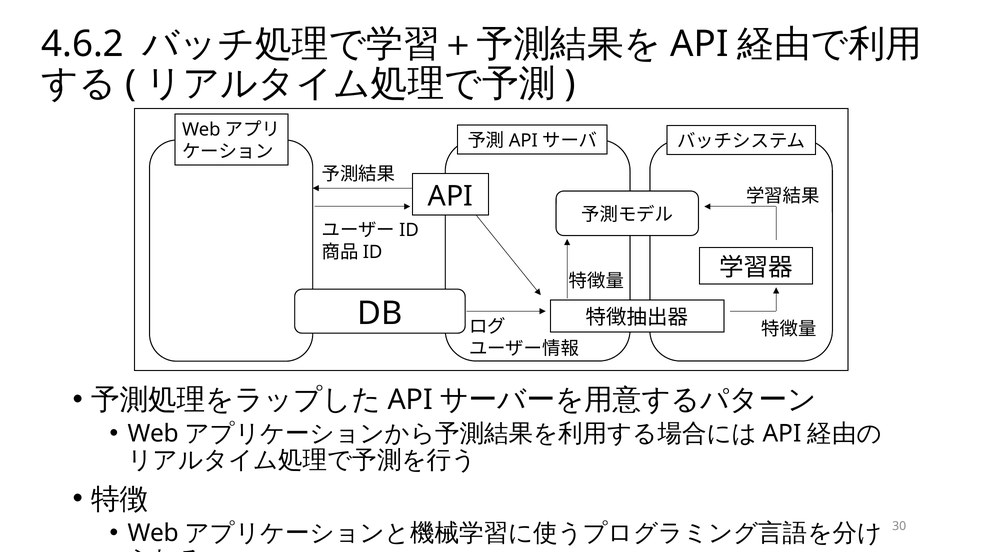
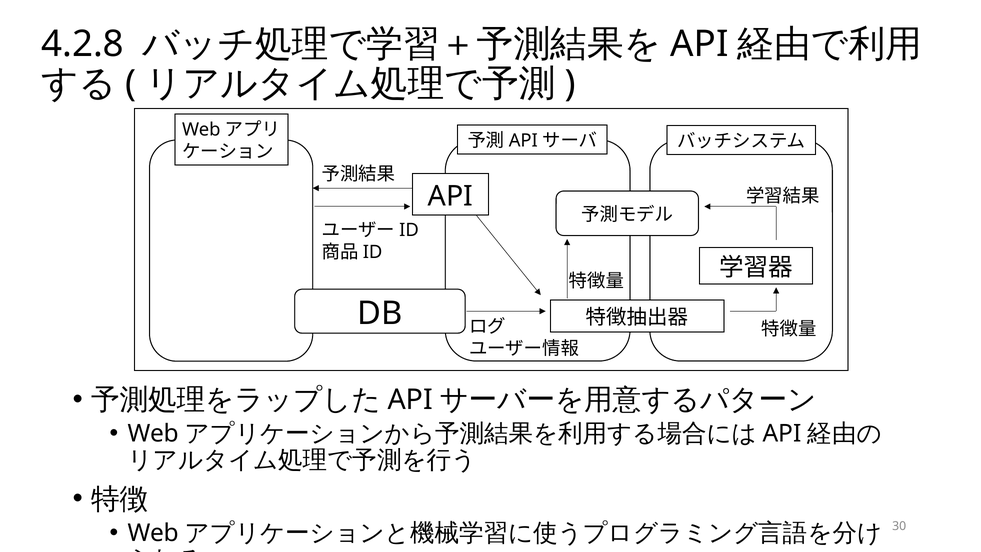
4.6.2: 4.6.2 -> 4.2.8
